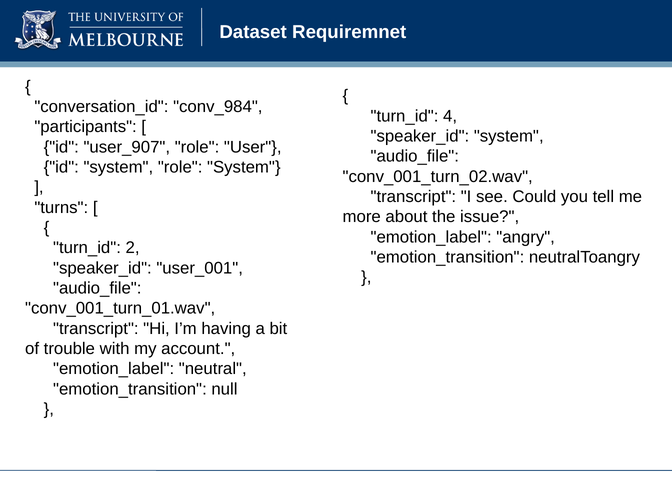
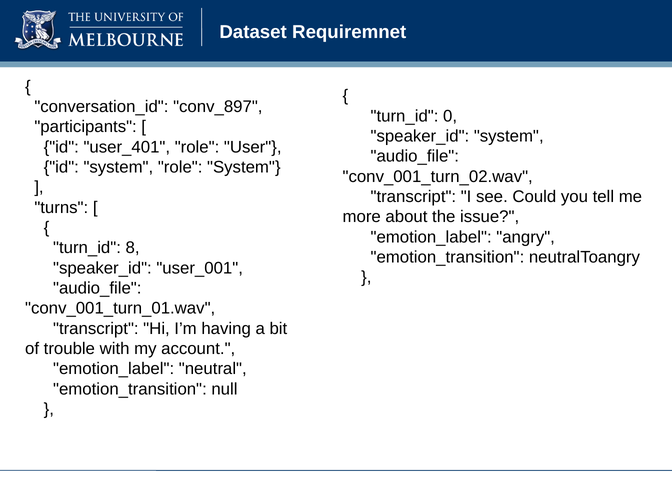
conv_984: conv_984 -> conv_897
4: 4 -> 0
user_907: user_907 -> user_401
2: 2 -> 8
